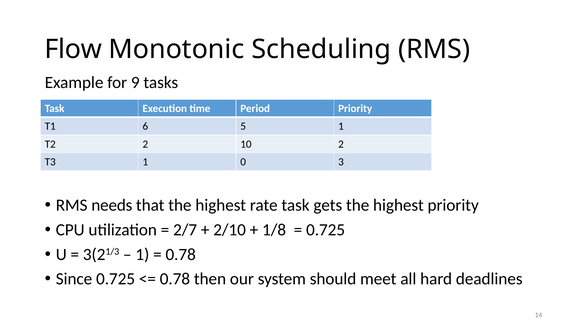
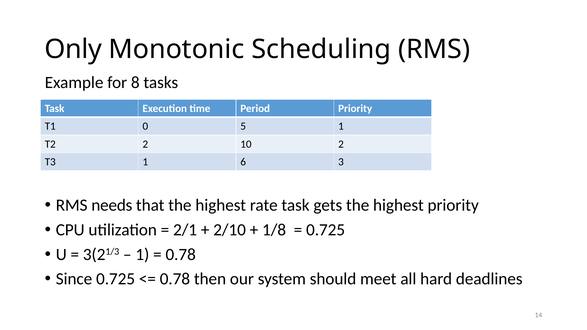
Flow: Flow -> Only
9: 9 -> 8
6: 6 -> 0
0: 0 -> 6
2/7: 2/7 -> 2/1
